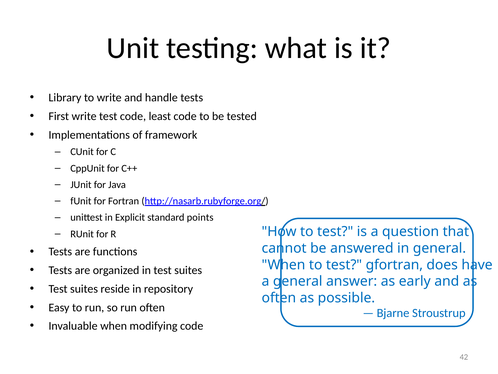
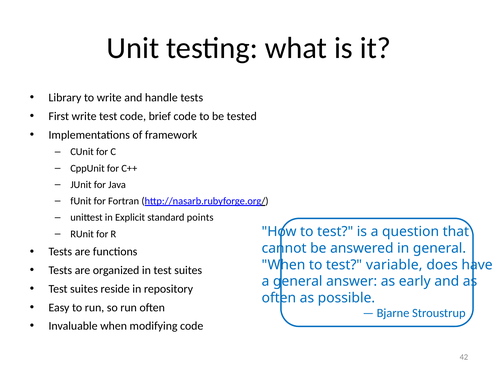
least: least -> brief
gfortran: gfortran -> variable
